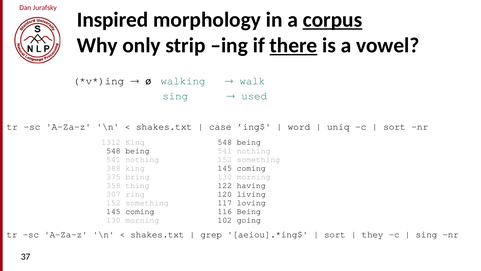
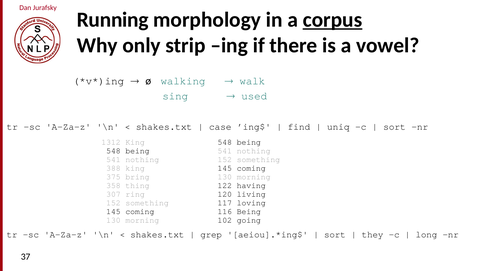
Inspired: Inspired -> Running
there underline: present -> none
word: word -> find
sing at (426, 234): sing -> long
